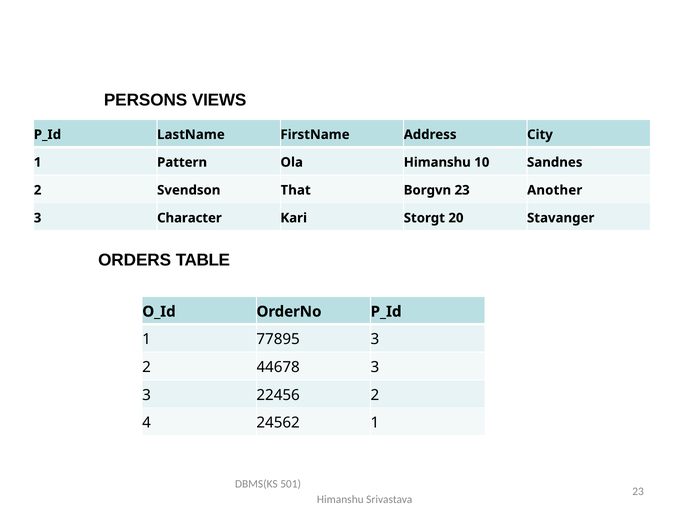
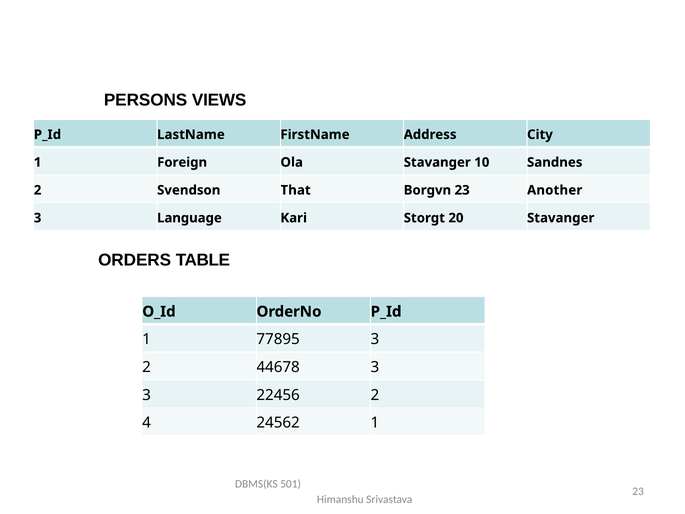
Pattern: Pattern -> Foreign
Ola Himanshu: Himanshu -> Stavanger
Character: Character -> Language
